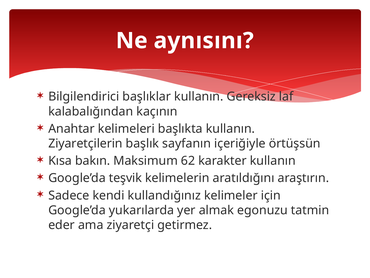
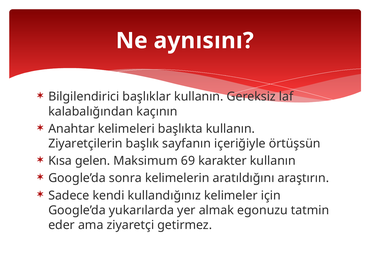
bakın: bakın -> gelen
62: 62 -> 69
teşvik: teşvik -> sonra
